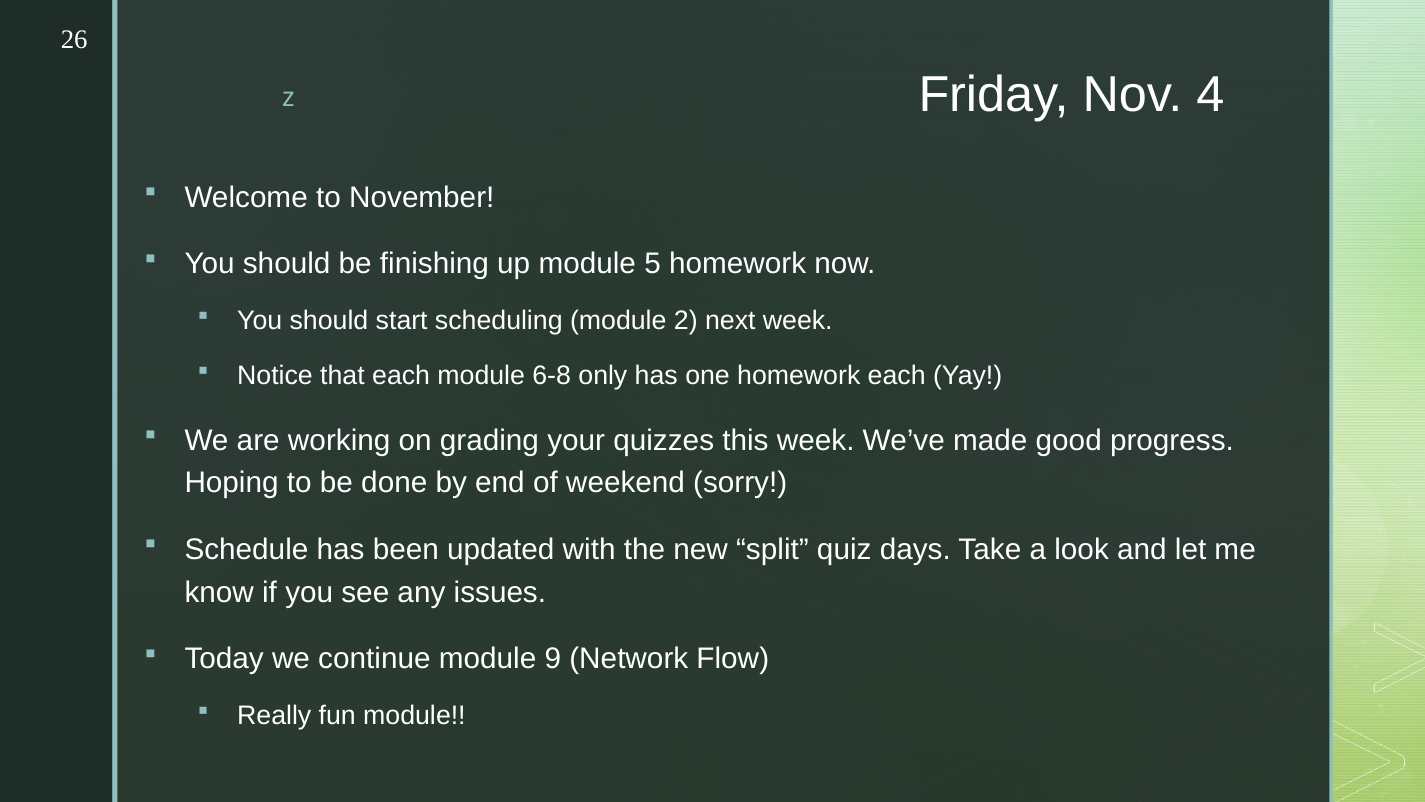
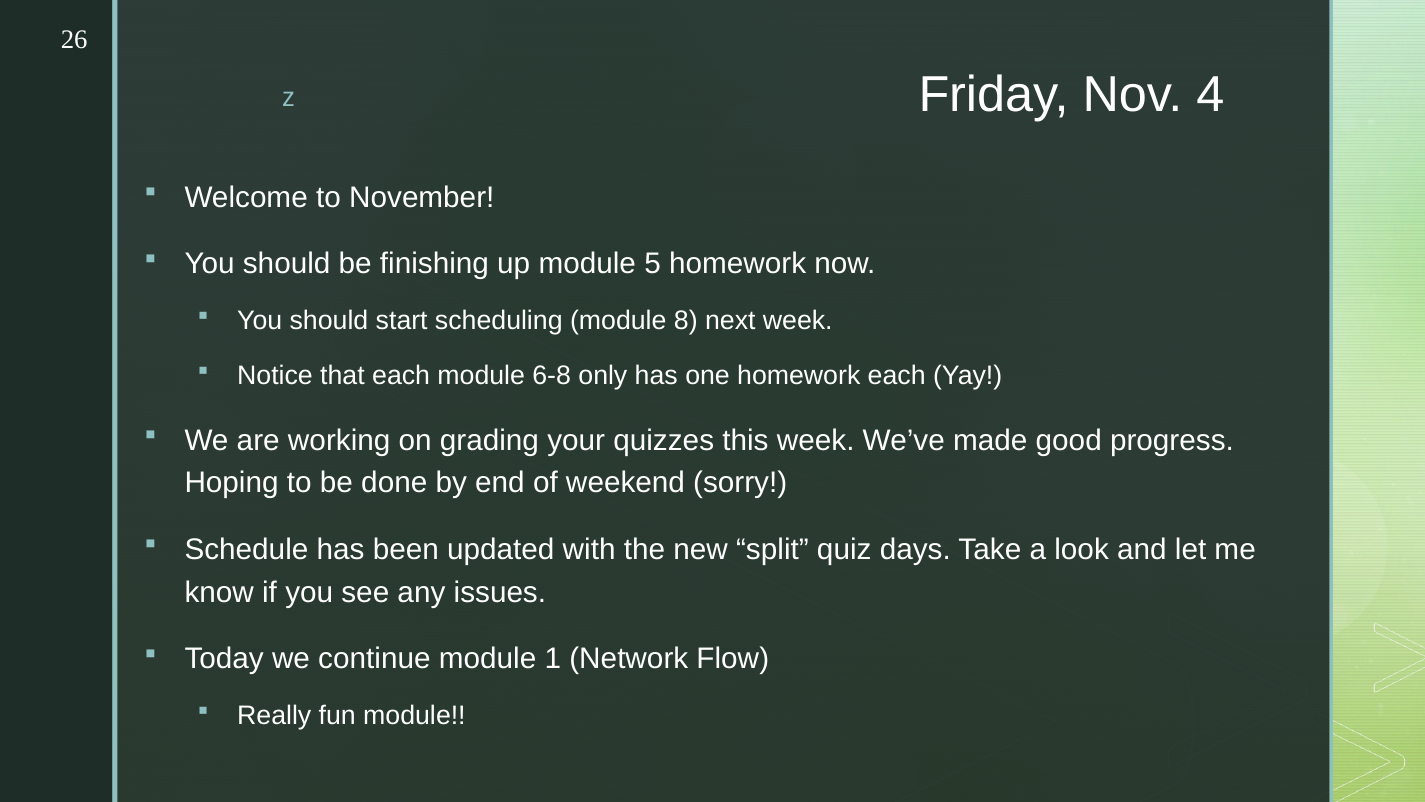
2: 2 -> 8
9: 9 -> 1
